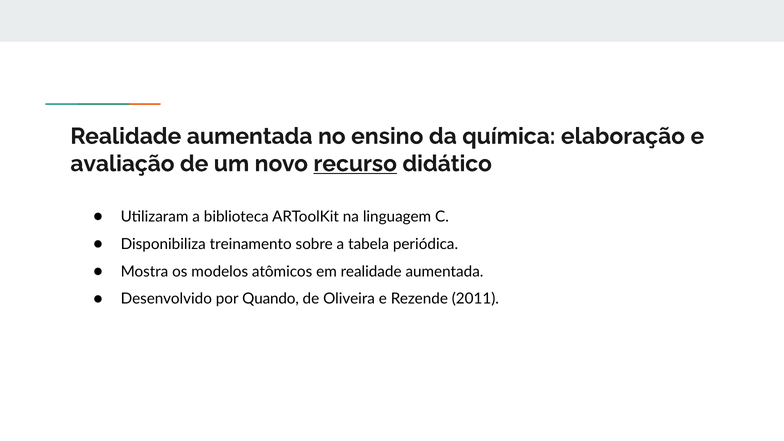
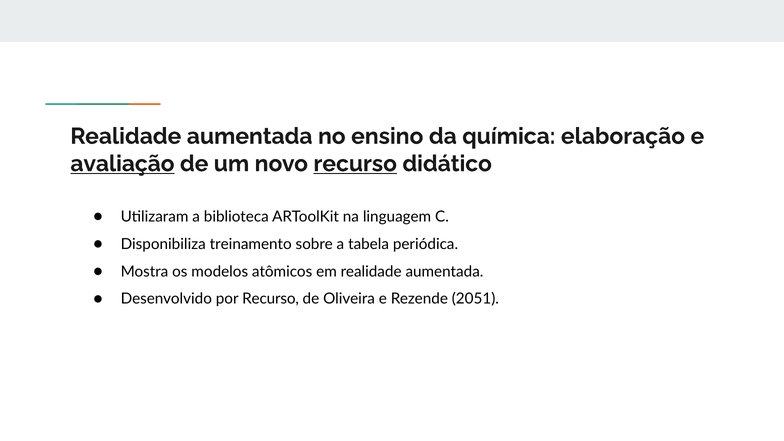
avaliação underline: none -> present
por Quando: Quando -> Recurso
2011: 2011 -> 2051
